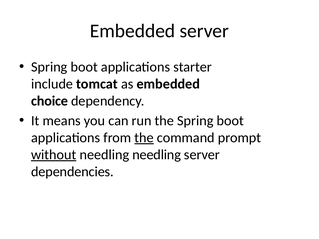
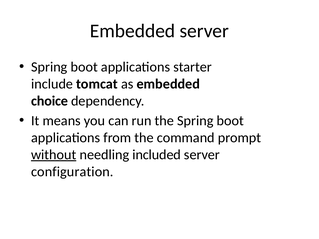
the at (144, 138) underline: present -> none
needling needling: needling -> included
dependencies: dependencies -> configuration
